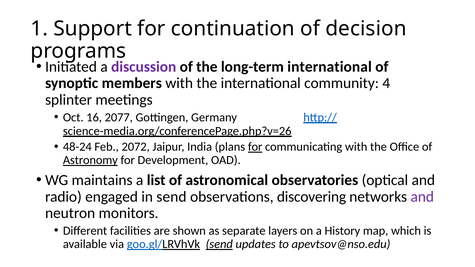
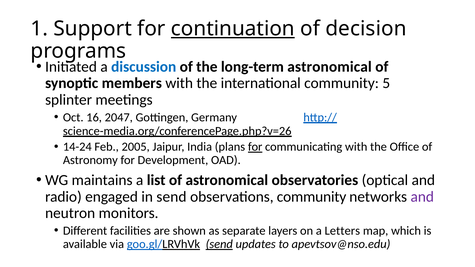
continuation underline: none -> present
discussion colour: purple -> blue
long-term international: international -> astronomical
4: 4 -> 5
2077: 2077 -> 2047
48-24: 48-24 -> 14-24
2072: 2072 -> 2005
Astronomy underline: present -> none
observations discovering: discovering -> community
History: History -> Letters
